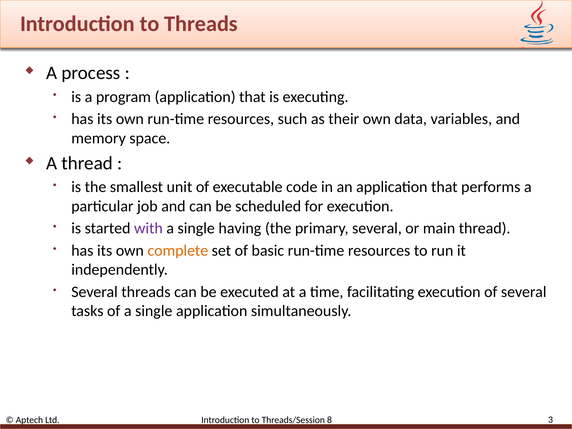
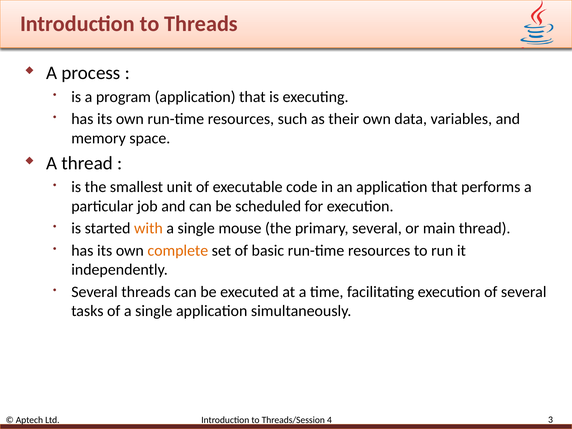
with colour: purple -> orange
having: having -> mouse
8: 8 -> 4
